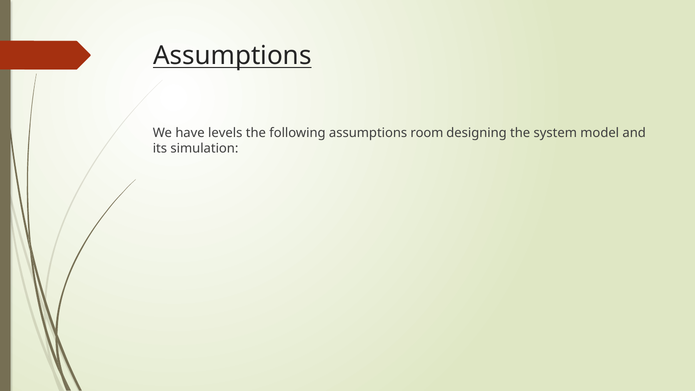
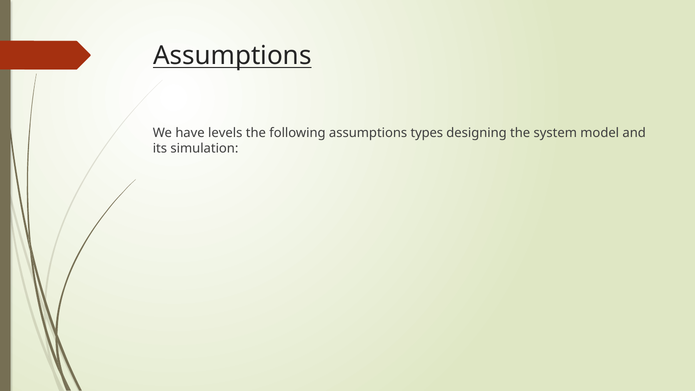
room: room -> types
